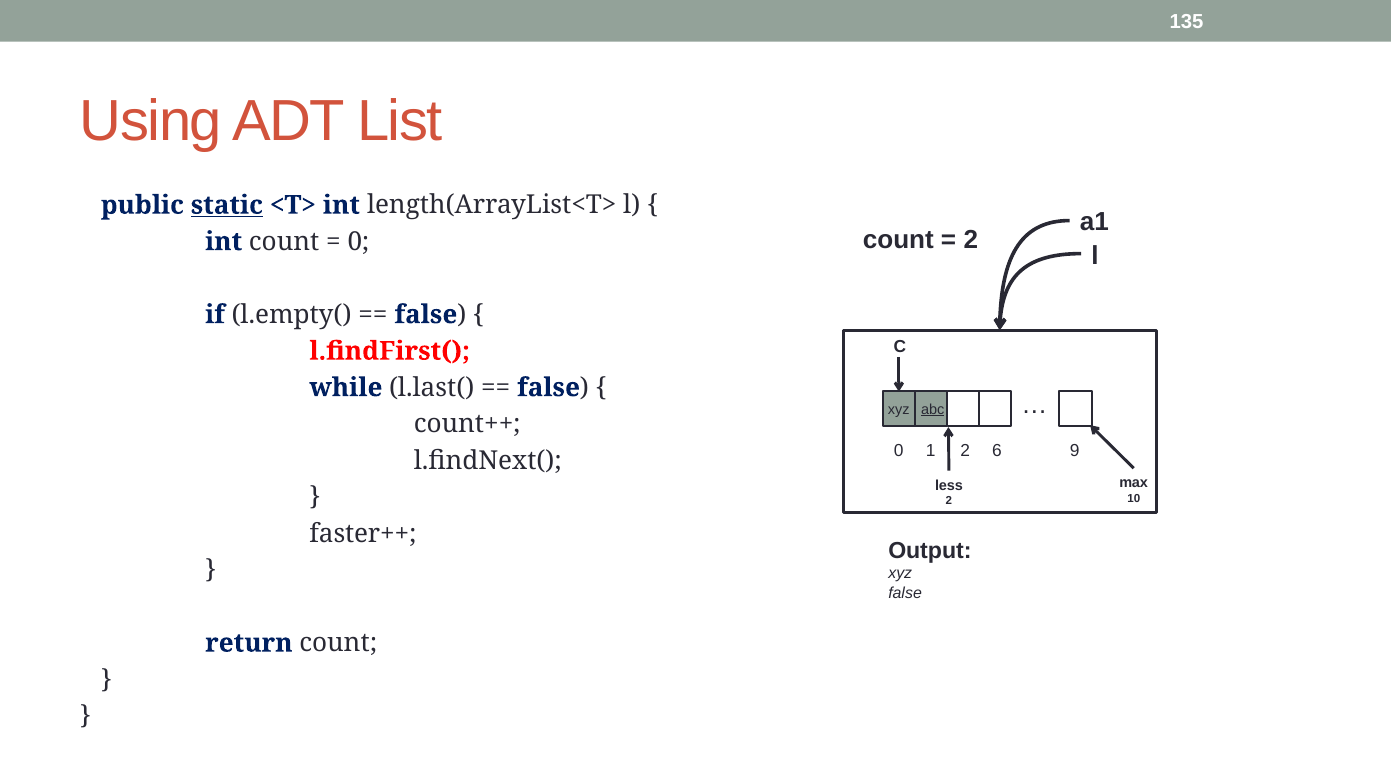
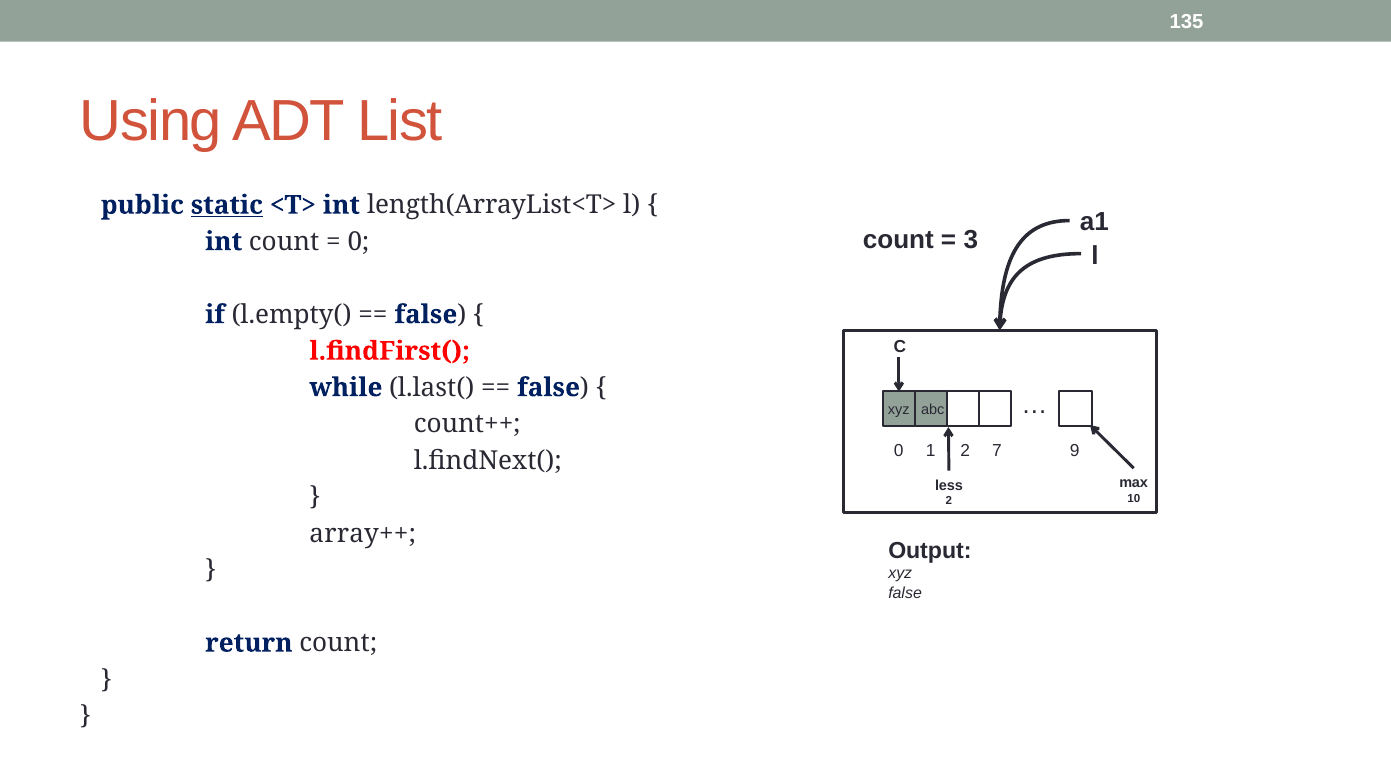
2 at (971, 240): 2 -> 3
abc underline: present -> none
6: 6 -> 7
faster++: faster++ -> array++
